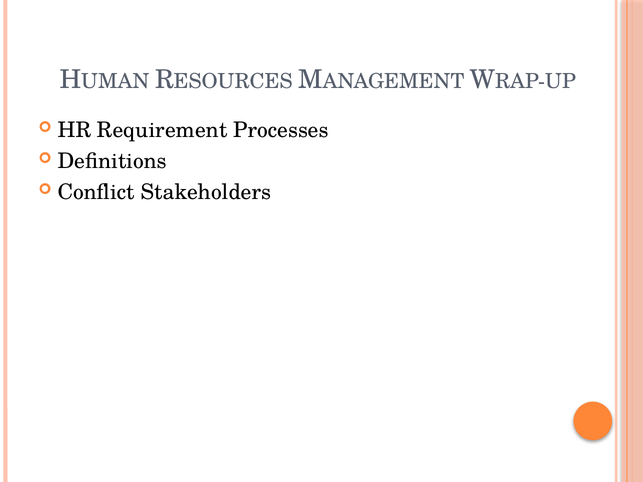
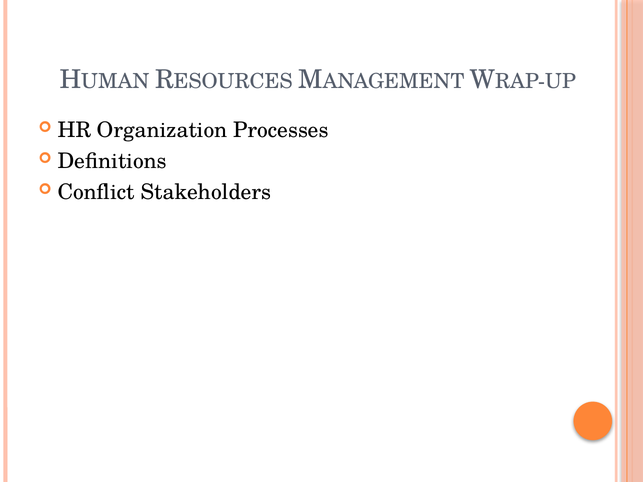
Requirement: Requirement -> Organization
